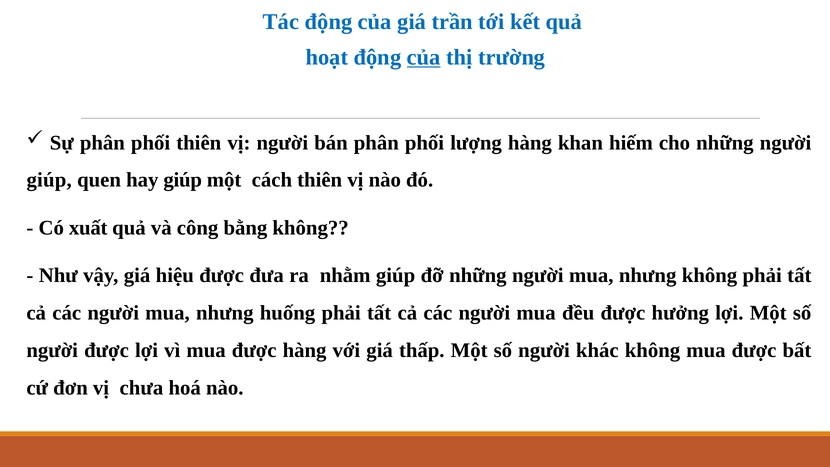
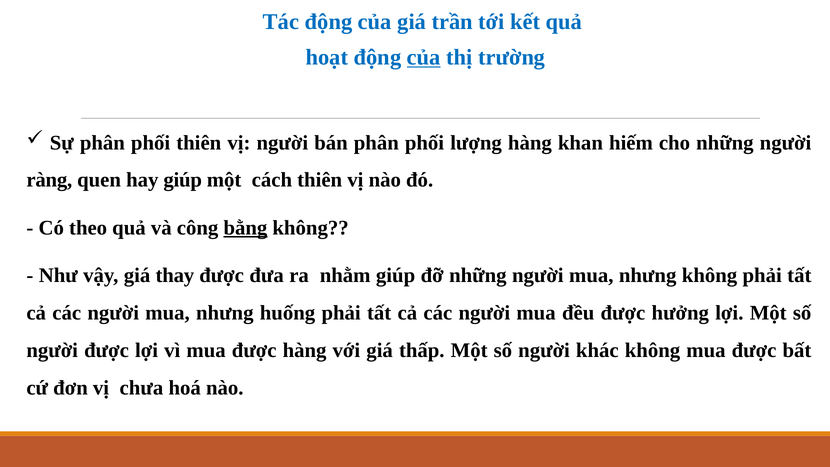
giúp at (49, 180): giúp -> ràng
xuất: xuất -> theo
bằng underline: none -> present
hiệu: hiệu -> thay
